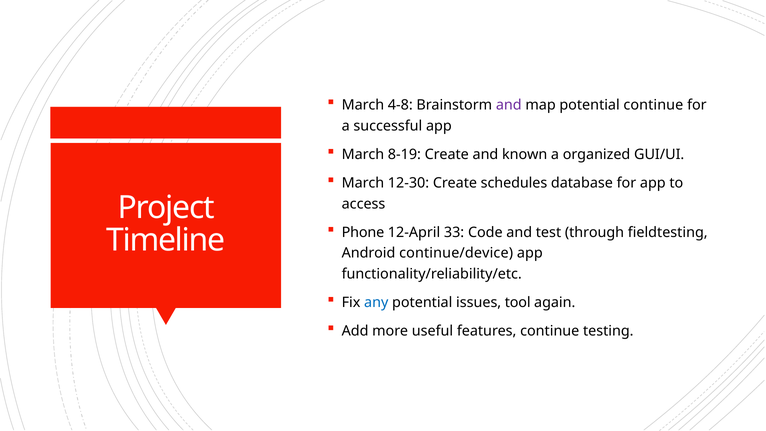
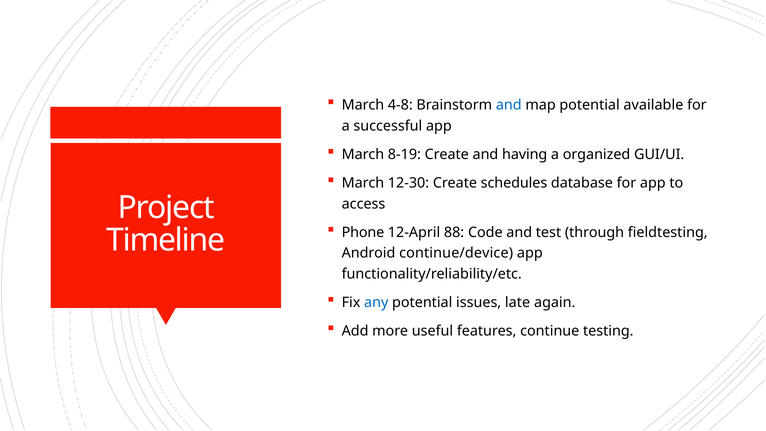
and at (509, 105) colour: purple -> blue
potential continue: continue -> available
known: known -> having
33: 33 -> 88
tool: tool -> late
